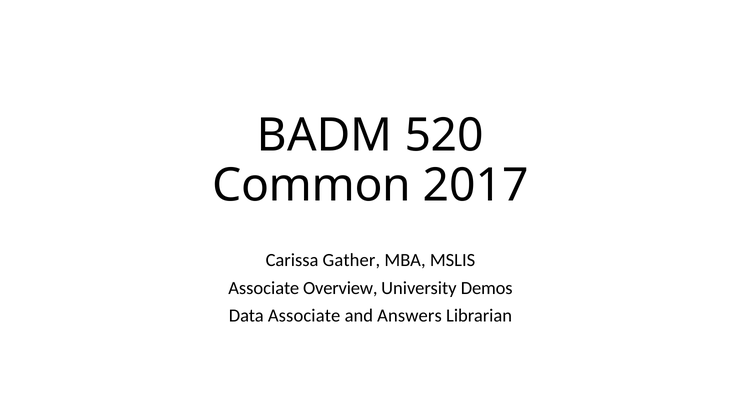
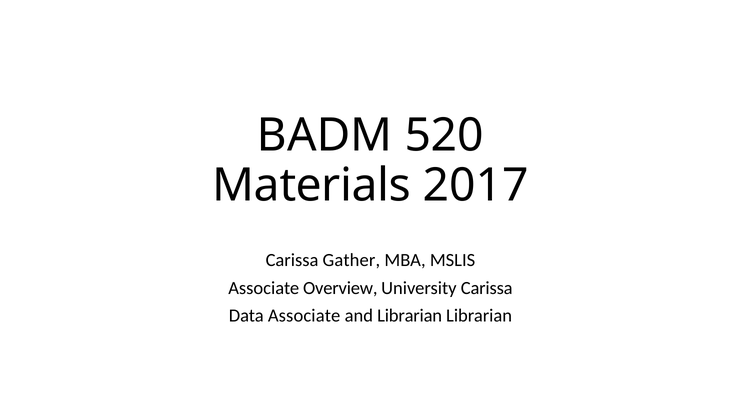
Common: Common -> Materials
University Demos: Demos -> Carissa
and Answers: Answers -> Librarian
